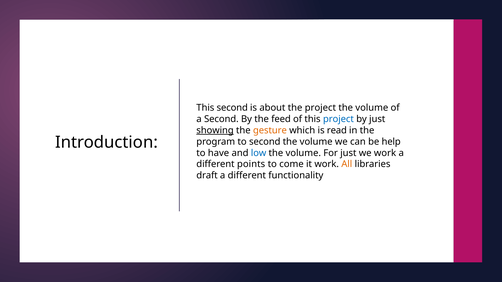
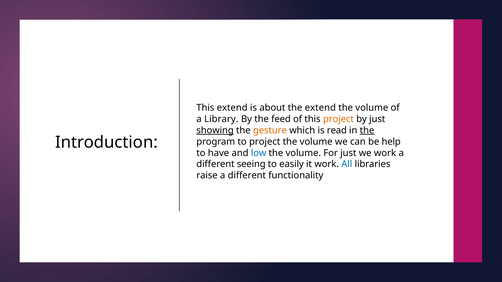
This second: second -> extend
the project: project -> extend
a Second: Second -> Library
project at (338, 119) colour: blue -> orange
the at (367, 131) underline: none -> present
to second: second -> project
points: points -> seeing
come: come -> easily
All colour: orange -> blue
draft: draft -> raise
